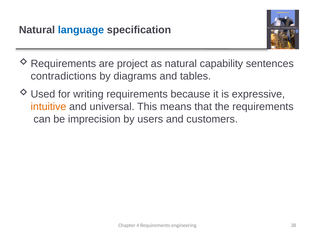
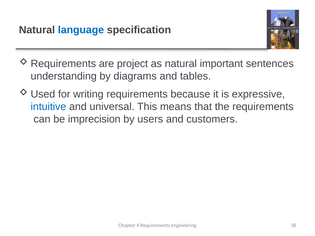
capability: capability -> important
contradictions: contradictions -> understanding
intuitive colour: orange -> blue
